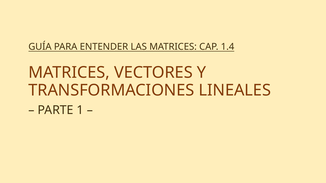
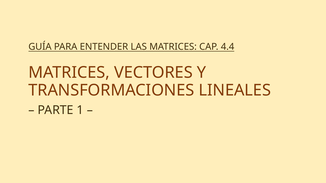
1.4: 1.4 -> 4.4
